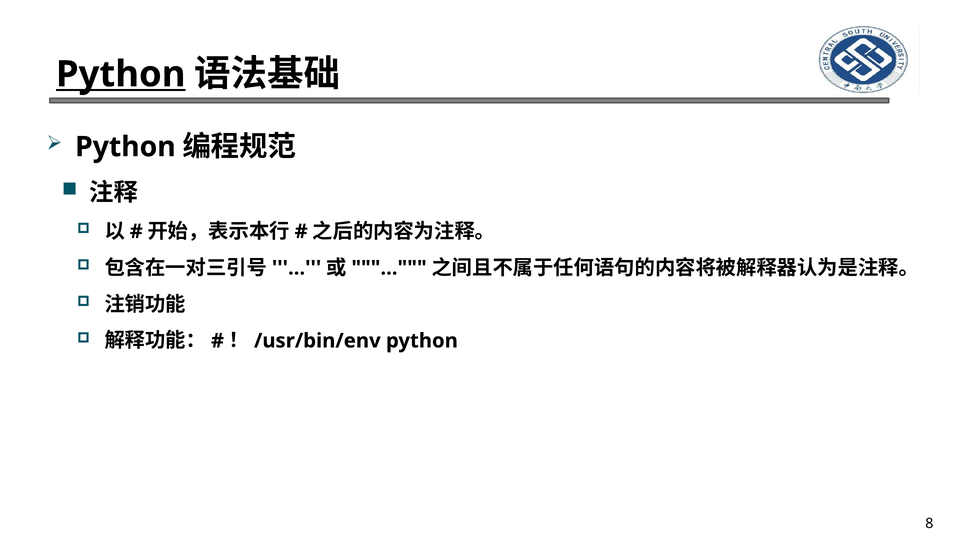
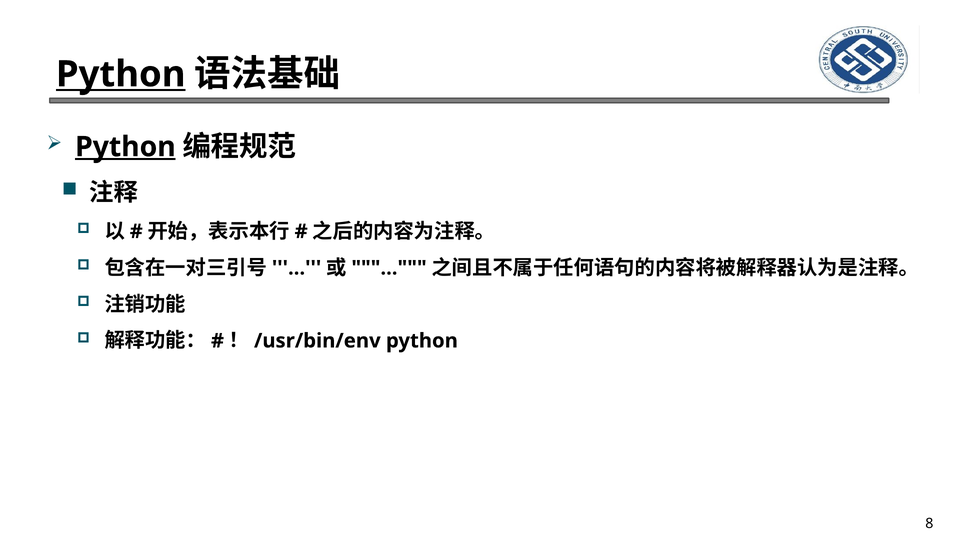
Python at (125, 147) underline: none -> present
